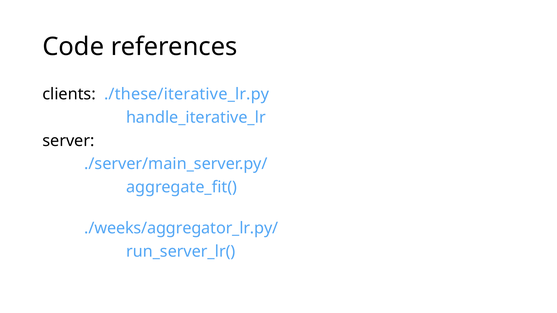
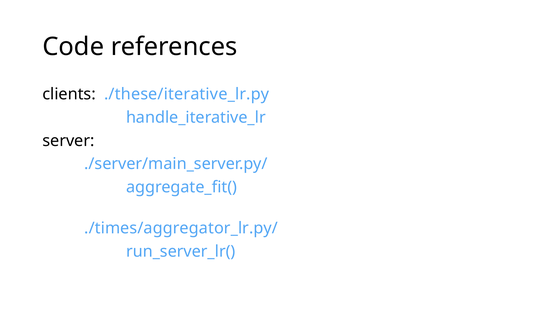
./weeks/aggregator_lr.py/: ./weeks/aggregator_lr.py/ -> ./times/aggregator_lr.py/
